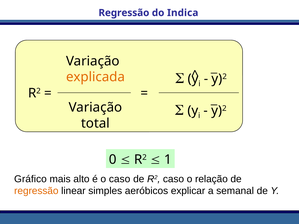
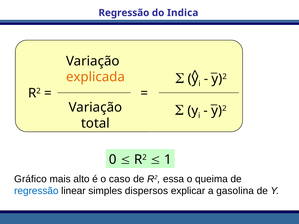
R2 caso: caso -> essa
relação: relação -> queima
regressão at (36, 191) colour: orange -> blue
aeróbicos: aeróbicos -> dispersos
semanal: semanal -> gasolina
